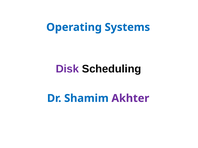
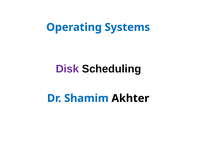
Akhter colour: purple -> black
